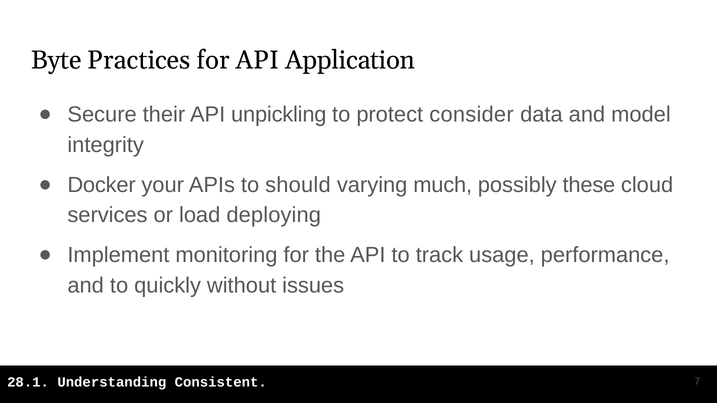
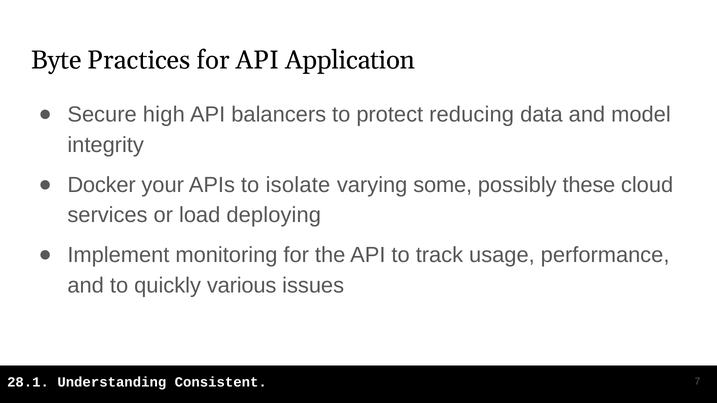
their: their -> high
unpickling: unpickling -> balancers
consider: consider -> reducing
should: should -> isolate
much: much -> some
without: without -> various
